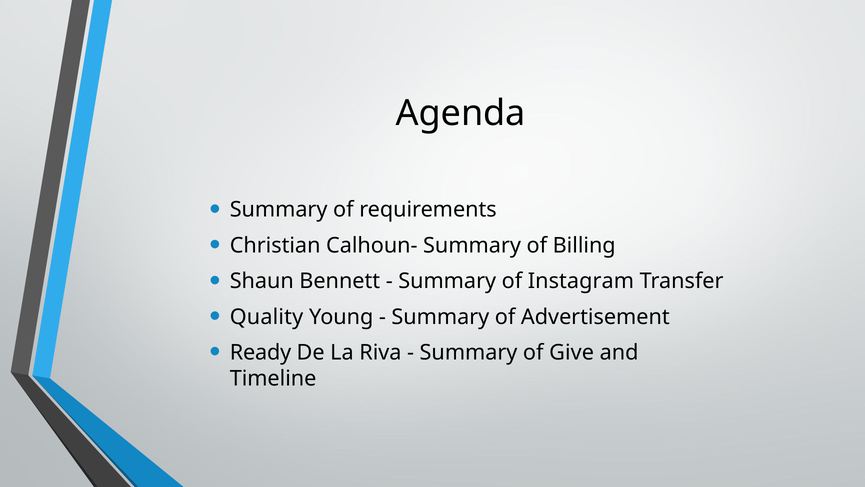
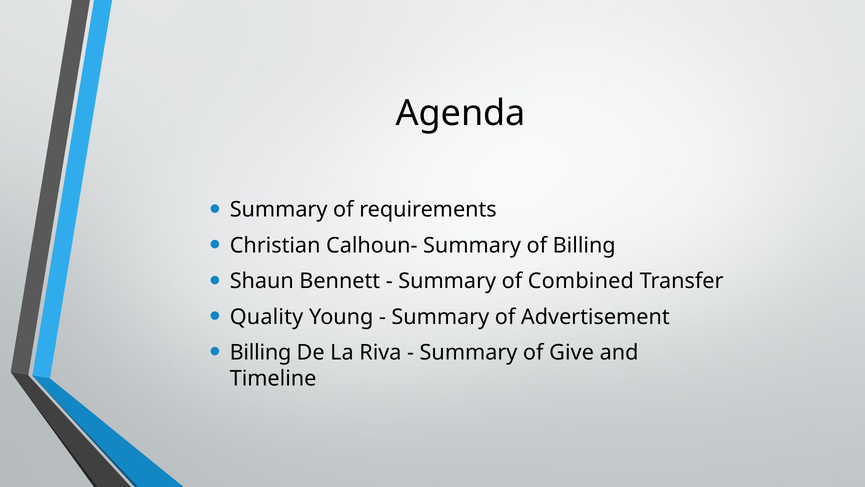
Instagram: Instagram -> Combined
Ready at (260, 352): Ready -> Billing
